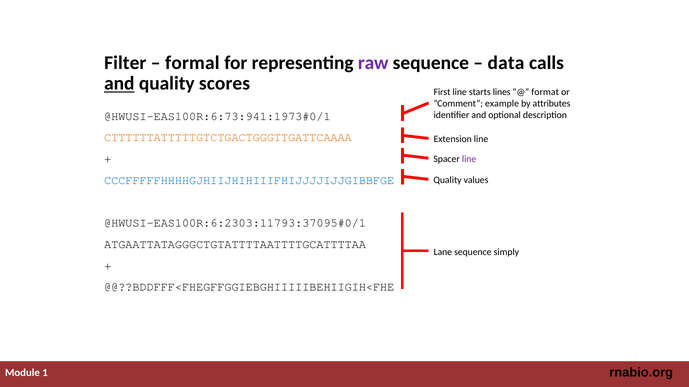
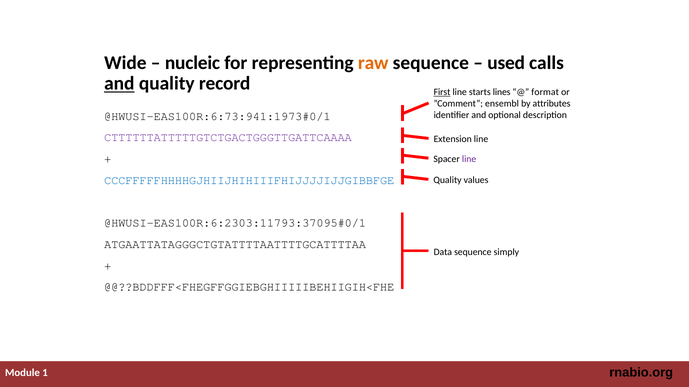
Filter: Filter -> Wide
formal: formal -> nucleic
raw colour: purple -> orange
data: data -> used
scores: scores -> record
First underline: none -> present
example: example -> ensembl
CTTTTTTATTTTTGTCTGACTGGGTTGATTCAAAA colour: orange -> purple
Lane: Lane -> Data
